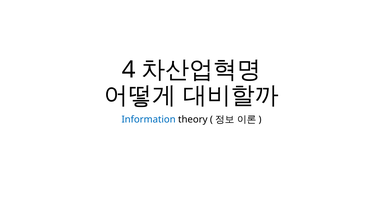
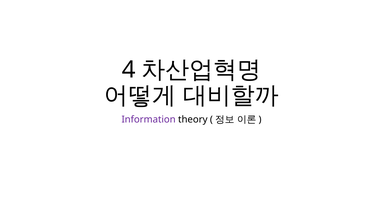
Information colour: blue -> purple
